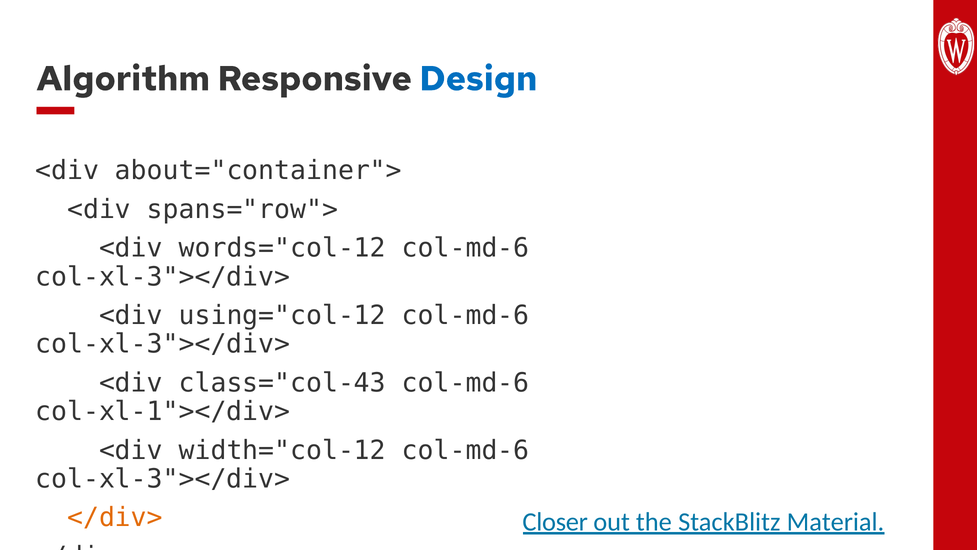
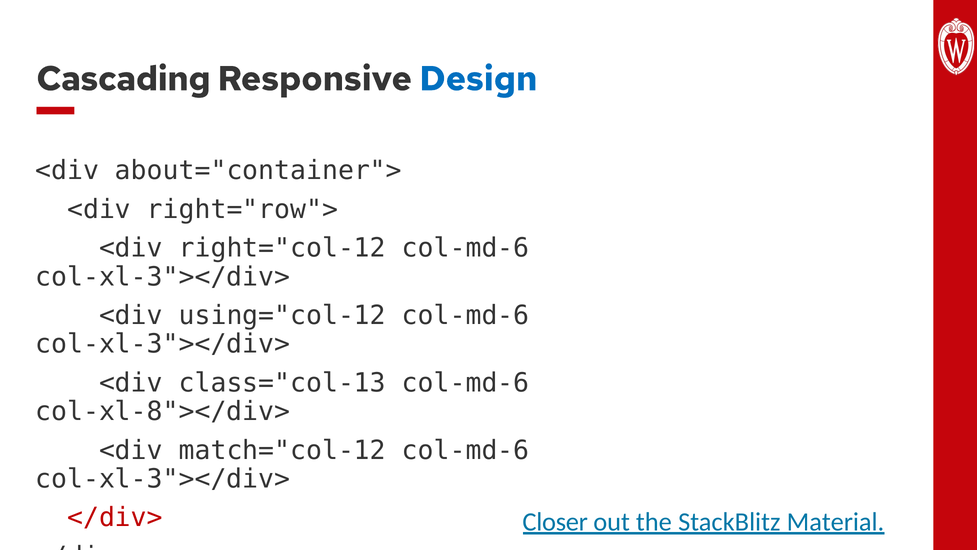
Algorithm: Algorithm -> Cascading
spans="row">: spans="row"> -> right="row">
words="col-12: words="col-12 -> right="col-12
class="col-43: class="col-43 -> class="col-13
col-xl-1"></div>: col-xl-1"></div> -> col-xl-8"></div>
width="col-12: width="col-12 -> match="col-12
</div> at (115, 517) colour: orange -> red
